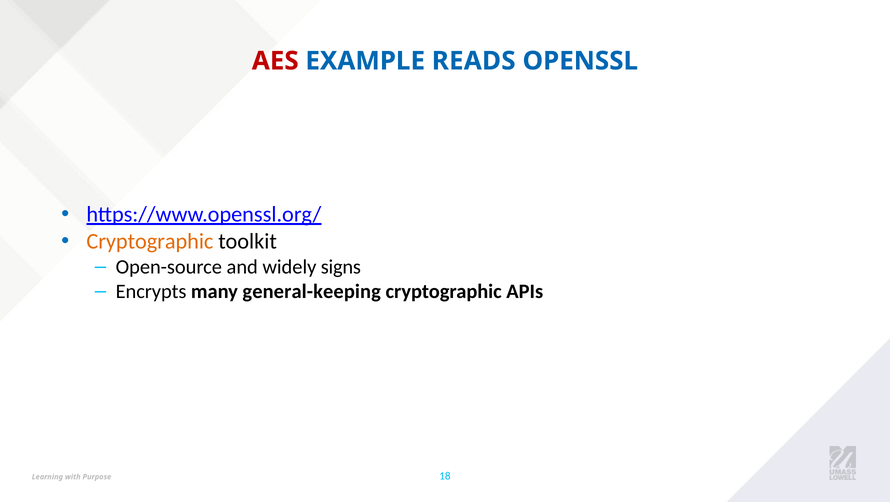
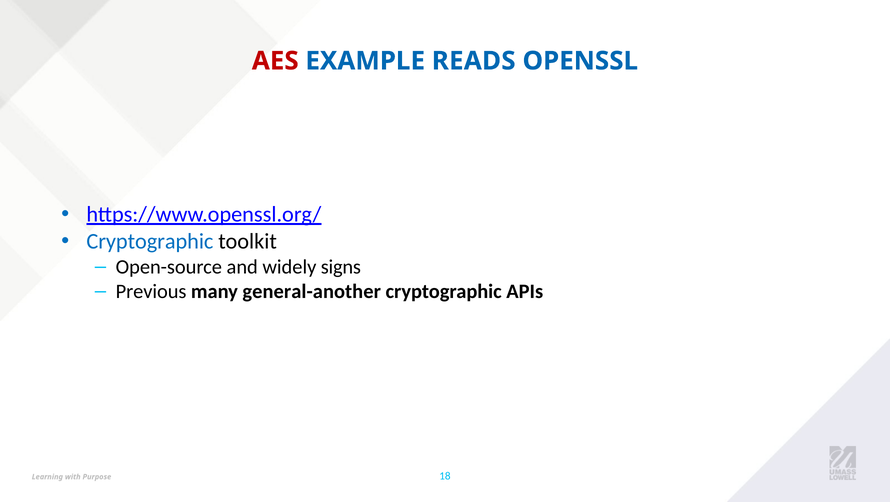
Cryptographic at (150, 242) colour: orange -> blue
Encrypts: Encrypts -> Previous
general-keeping: general-keeping -> general-another
